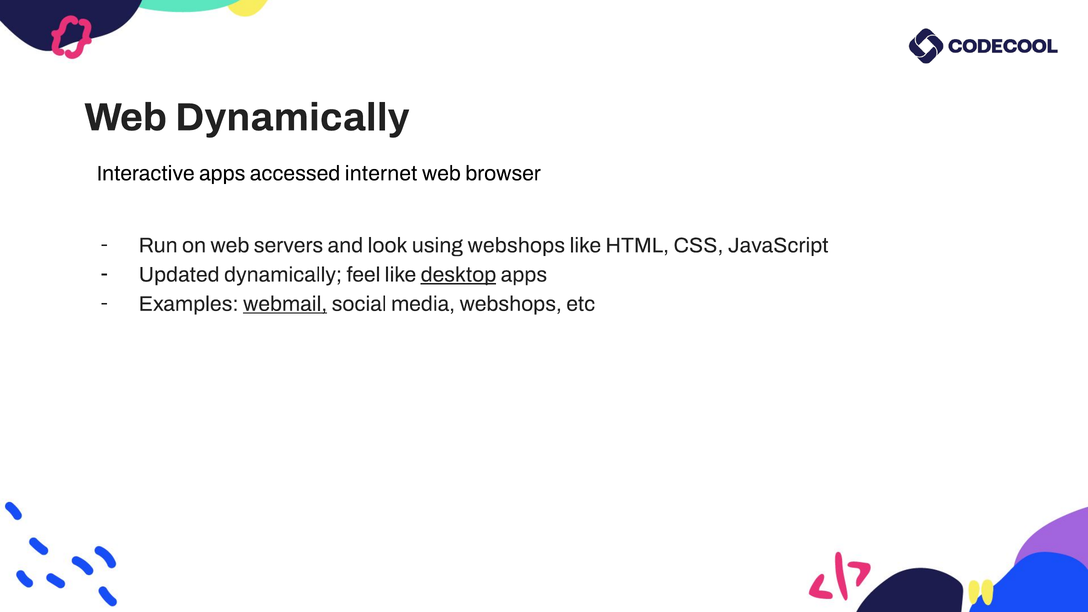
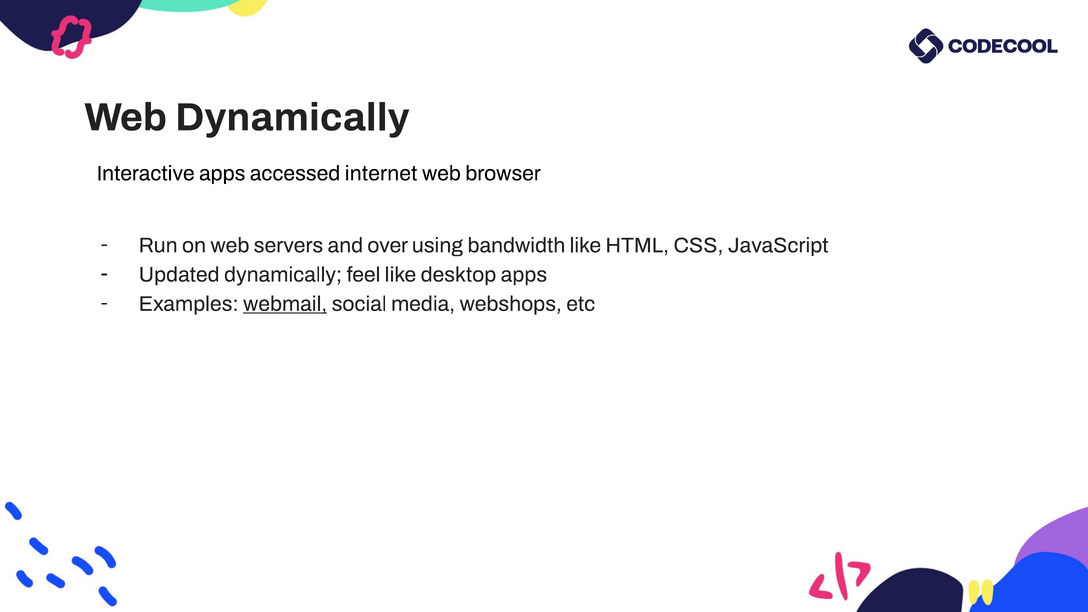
look: look -> over
using webshops: webshops -> bandwidth
desktop underline: present -> none
